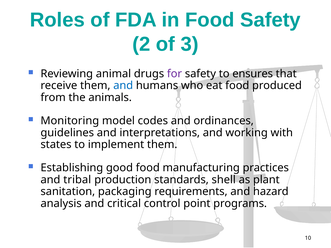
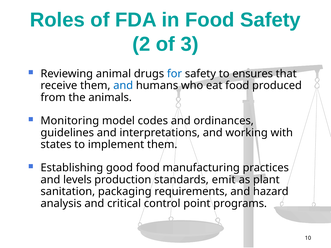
for colour: purple -> blue
tribal: tribal -> levels
shell: shell -> emit
